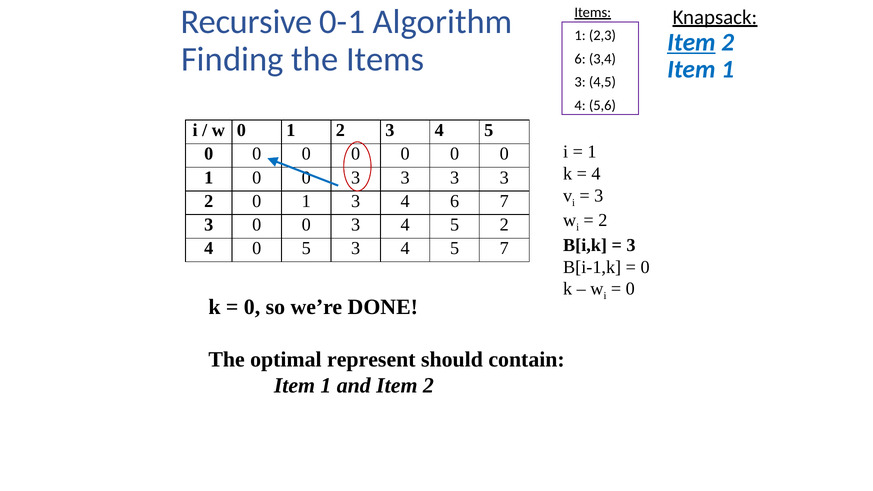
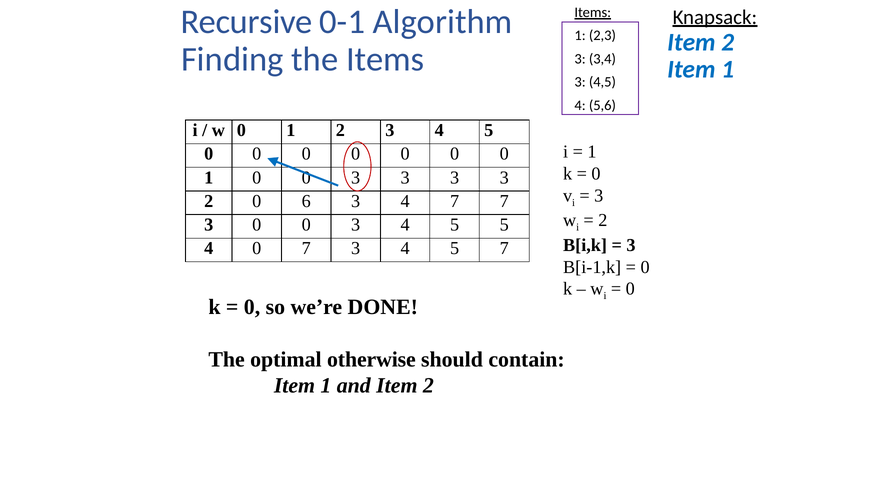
Item at (691, 42) underline: present -> none
6 at (580, 59): 6 -> 3
4 at (596, 174): 4 -> 0
2 0 1: 1 -> 6
4 6: 6 -> 7
5 2: 2 -> 5
0 5: 5 -> 7
represent: represent -> otherwise
